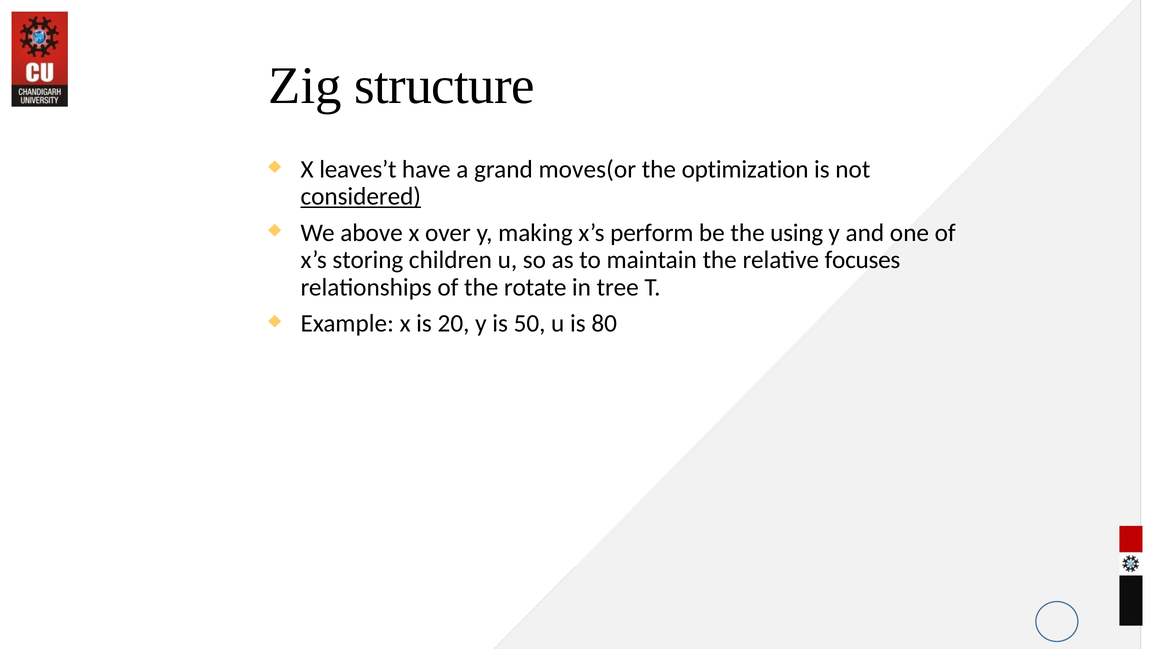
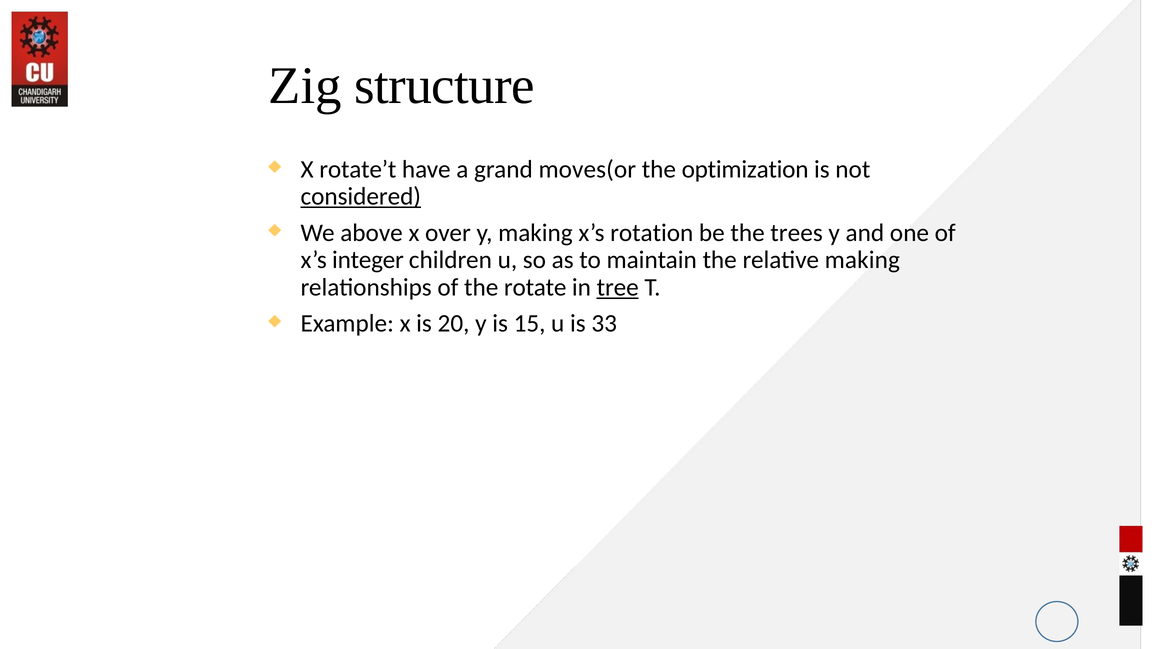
leaves’t: leaves’t -> rotate’t
perform: perform -> rotation
using: using -> trees
storing: storing -> integer
relative focuses: focuses -> making
tree underline: none -> present
50: 50 -> 15
80: 80 -> 33
